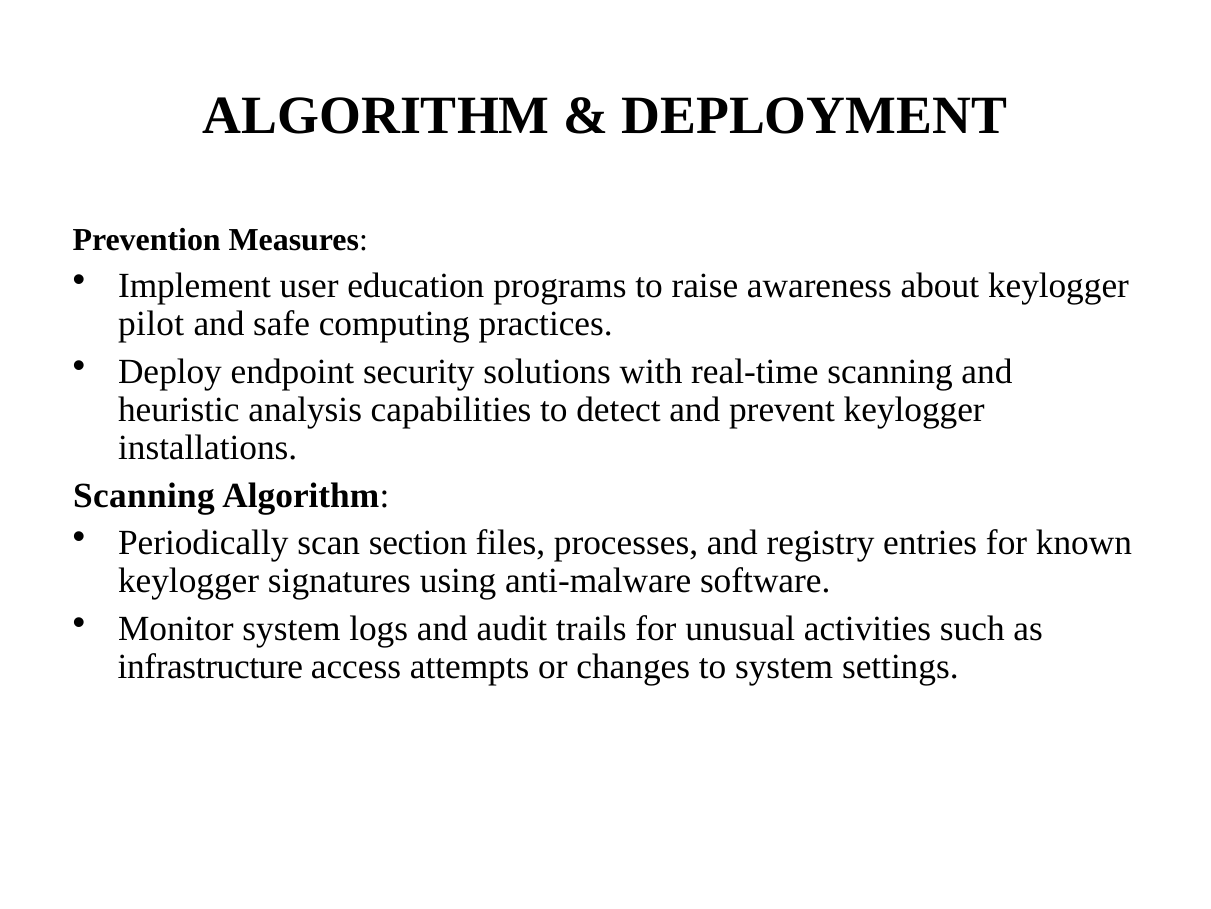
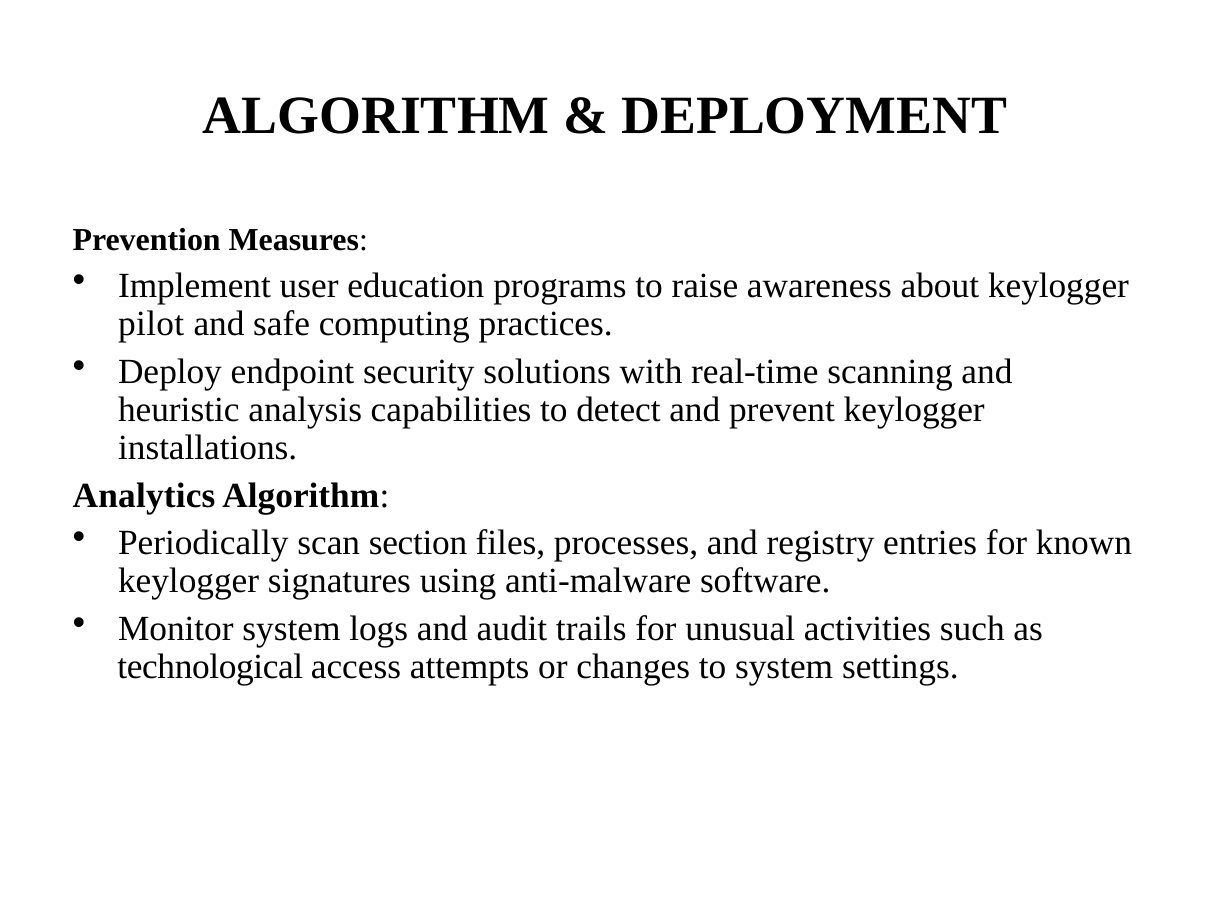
Scanning at (144, 495): Scanning -> Analytics
infrastructure: infrastructure -> technological
